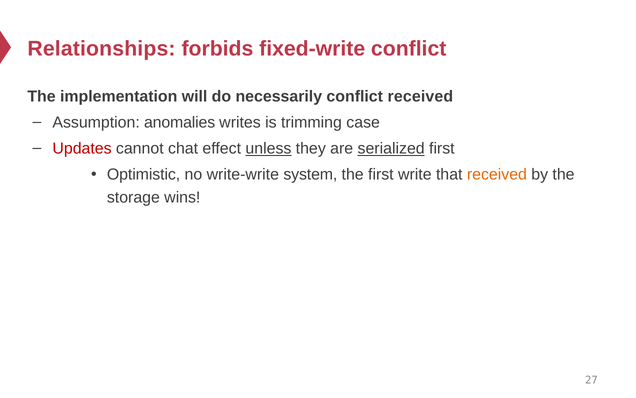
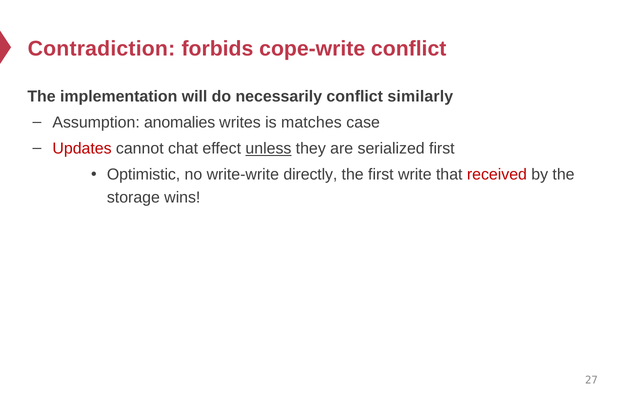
Relationships: Relationships -> Contradiction
fixed-write: fixed-write -> cope-write
conflict received: received -> similarly
trimming: trimming -> matches
serialized underline: present -> none
system: system -> directly
received at (497, 174) colour: orange -> red
